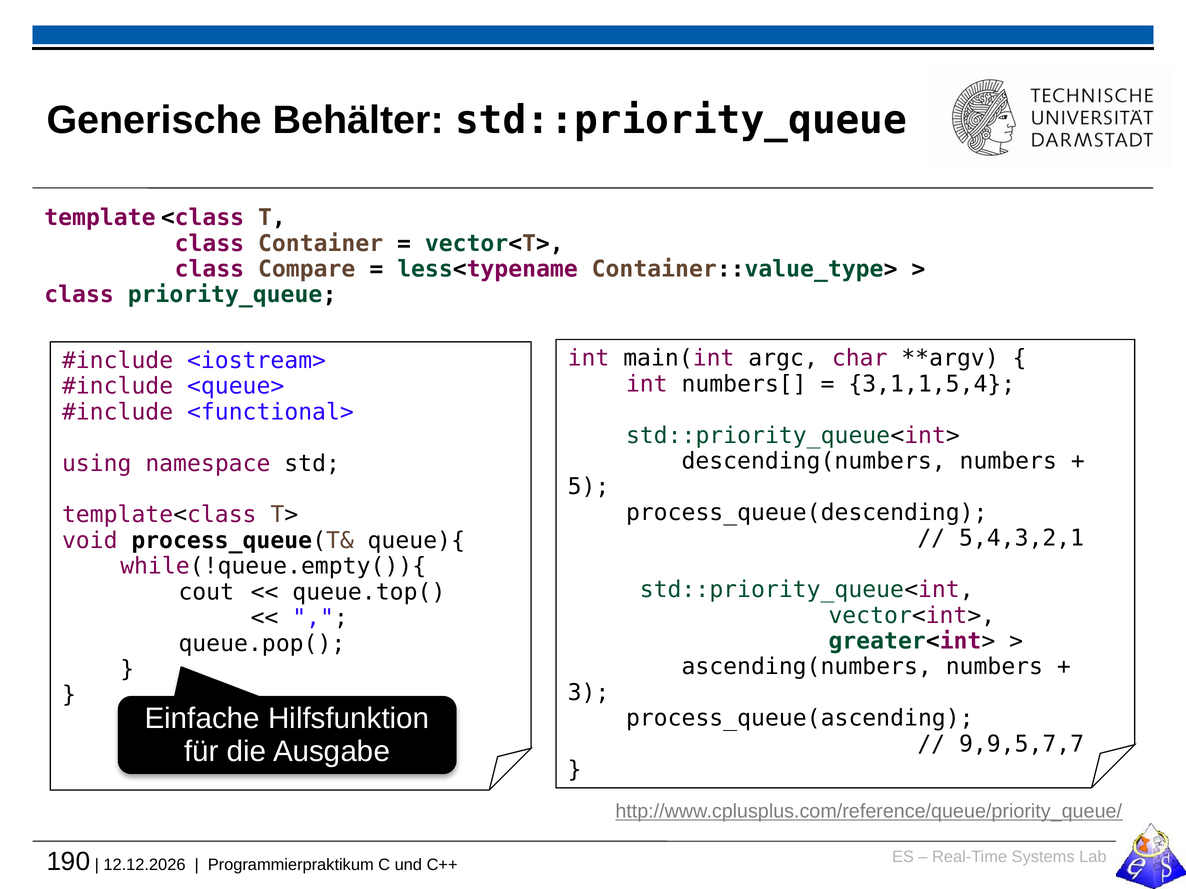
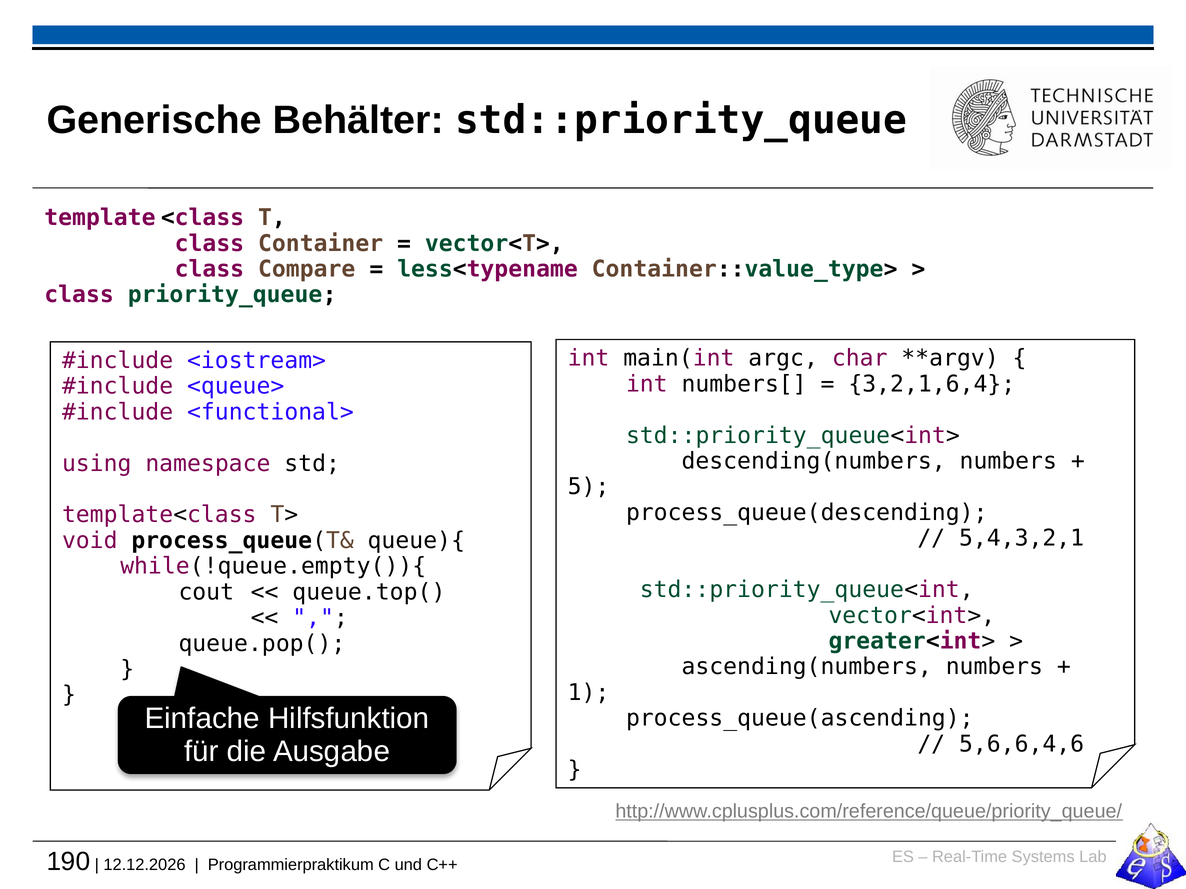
3,1,1,5,4: 3,1,1,5,4 -> 3,2,1,6,4
3: 3 -> 1
9,9,5,7,7: 9,9,5,7,7 -> 5,6,6,4,6
